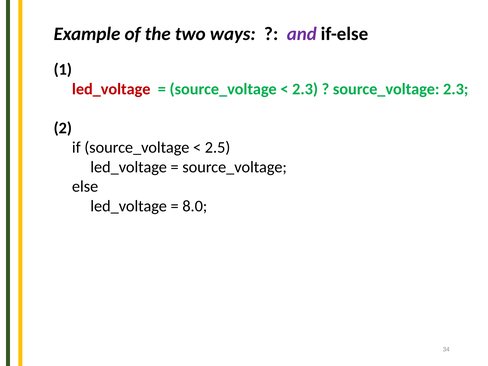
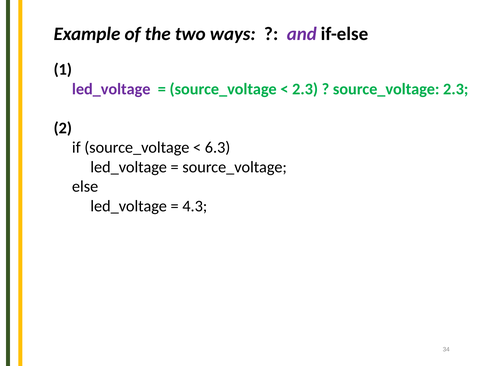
led_voltage at (111, 89) colour: red -> purple
2.5: 2.5 -> 6.3
8.0: 8.0 -> 4.3
